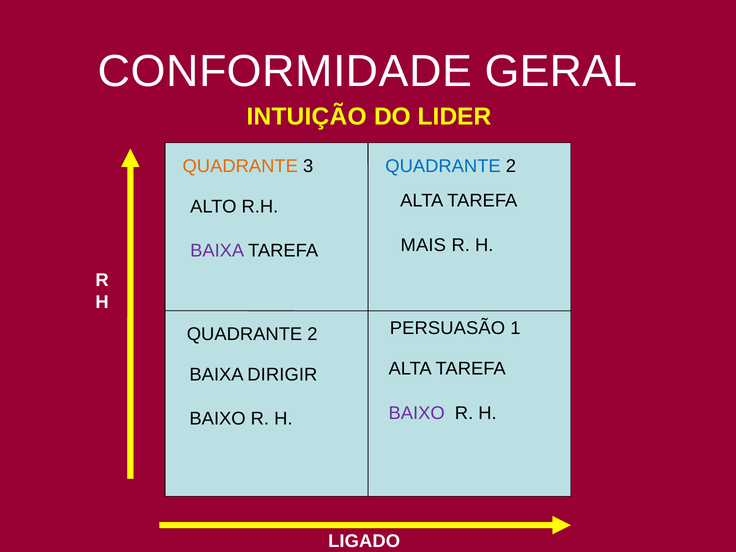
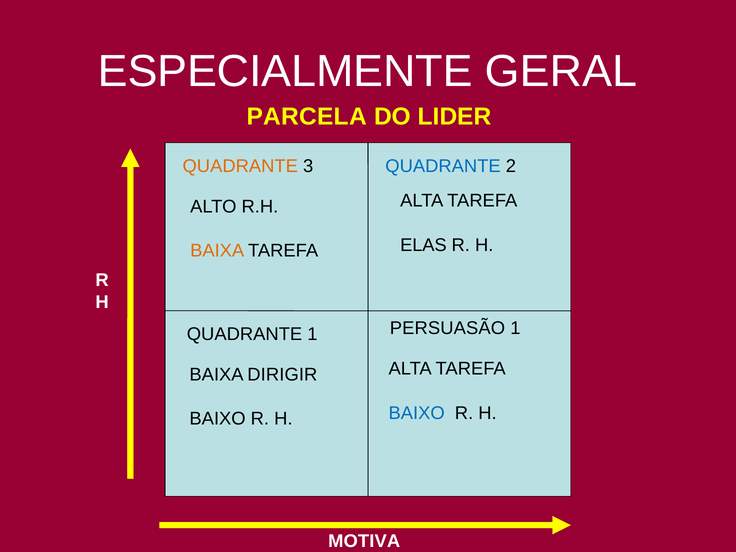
CONFORMIDADE: CONFORMIDADE -> ESPECIALMENTE
INTUIÇÃO: INTUIÇÃO -> PARCELA
MAIS: MAIS -> ELAS
BAIXA at (217, 251) colour: purple -> orange
2 at (312, 334): 2 -> 1
BAIXO at (417, 413) colour: purple -> blue
LIGADO: LIGADO -> MOTIVA
